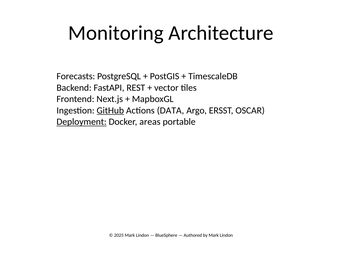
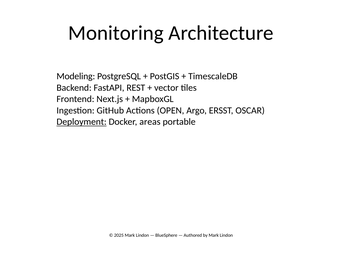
Forecasts: Forecasts -> Modeling
GitHub underline: present -> none
DATA: DATA -> OPEN
